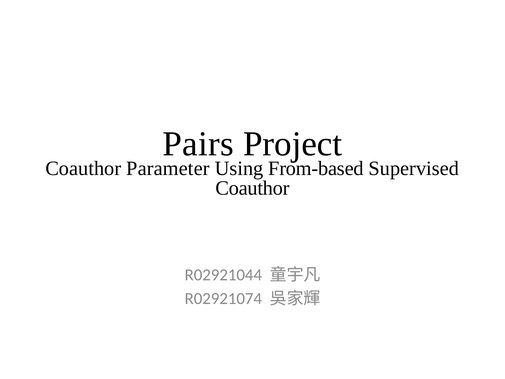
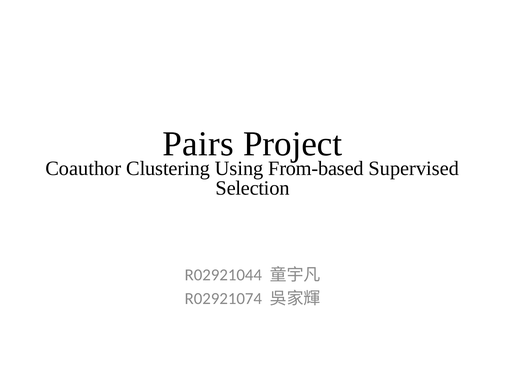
Parameter: Parameter -> Clustering
Coauthor at (253, 188): Coauthor -> Selection
